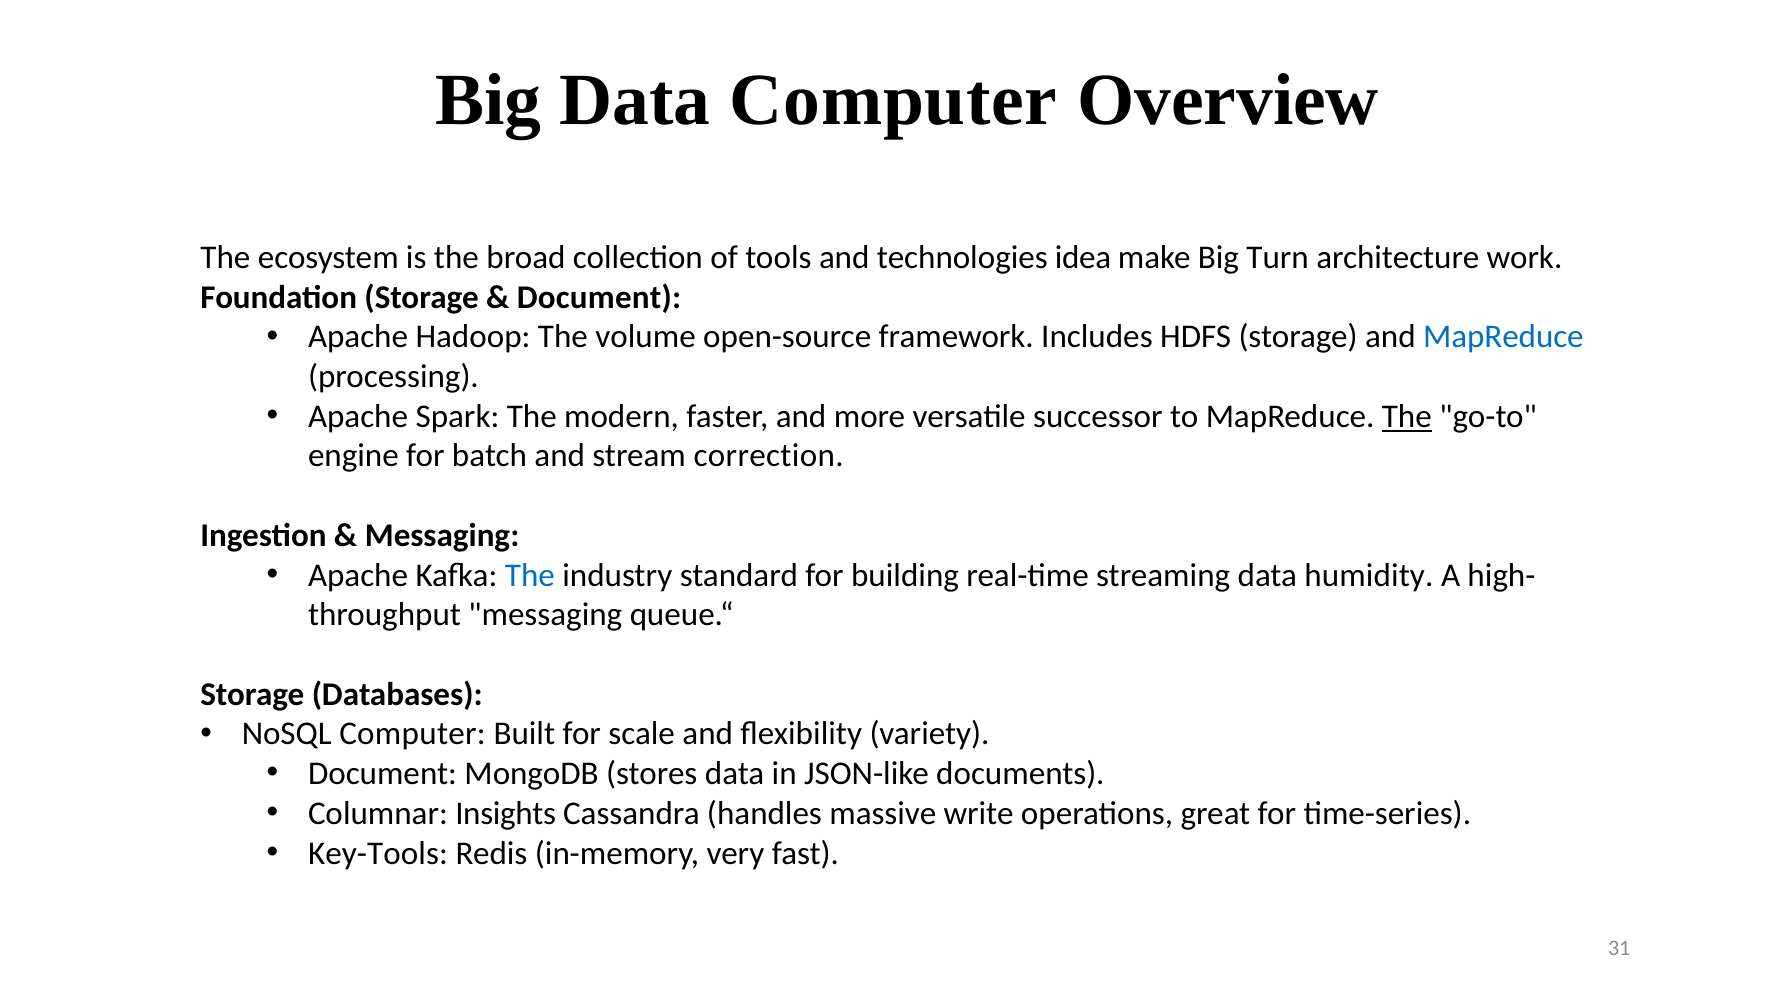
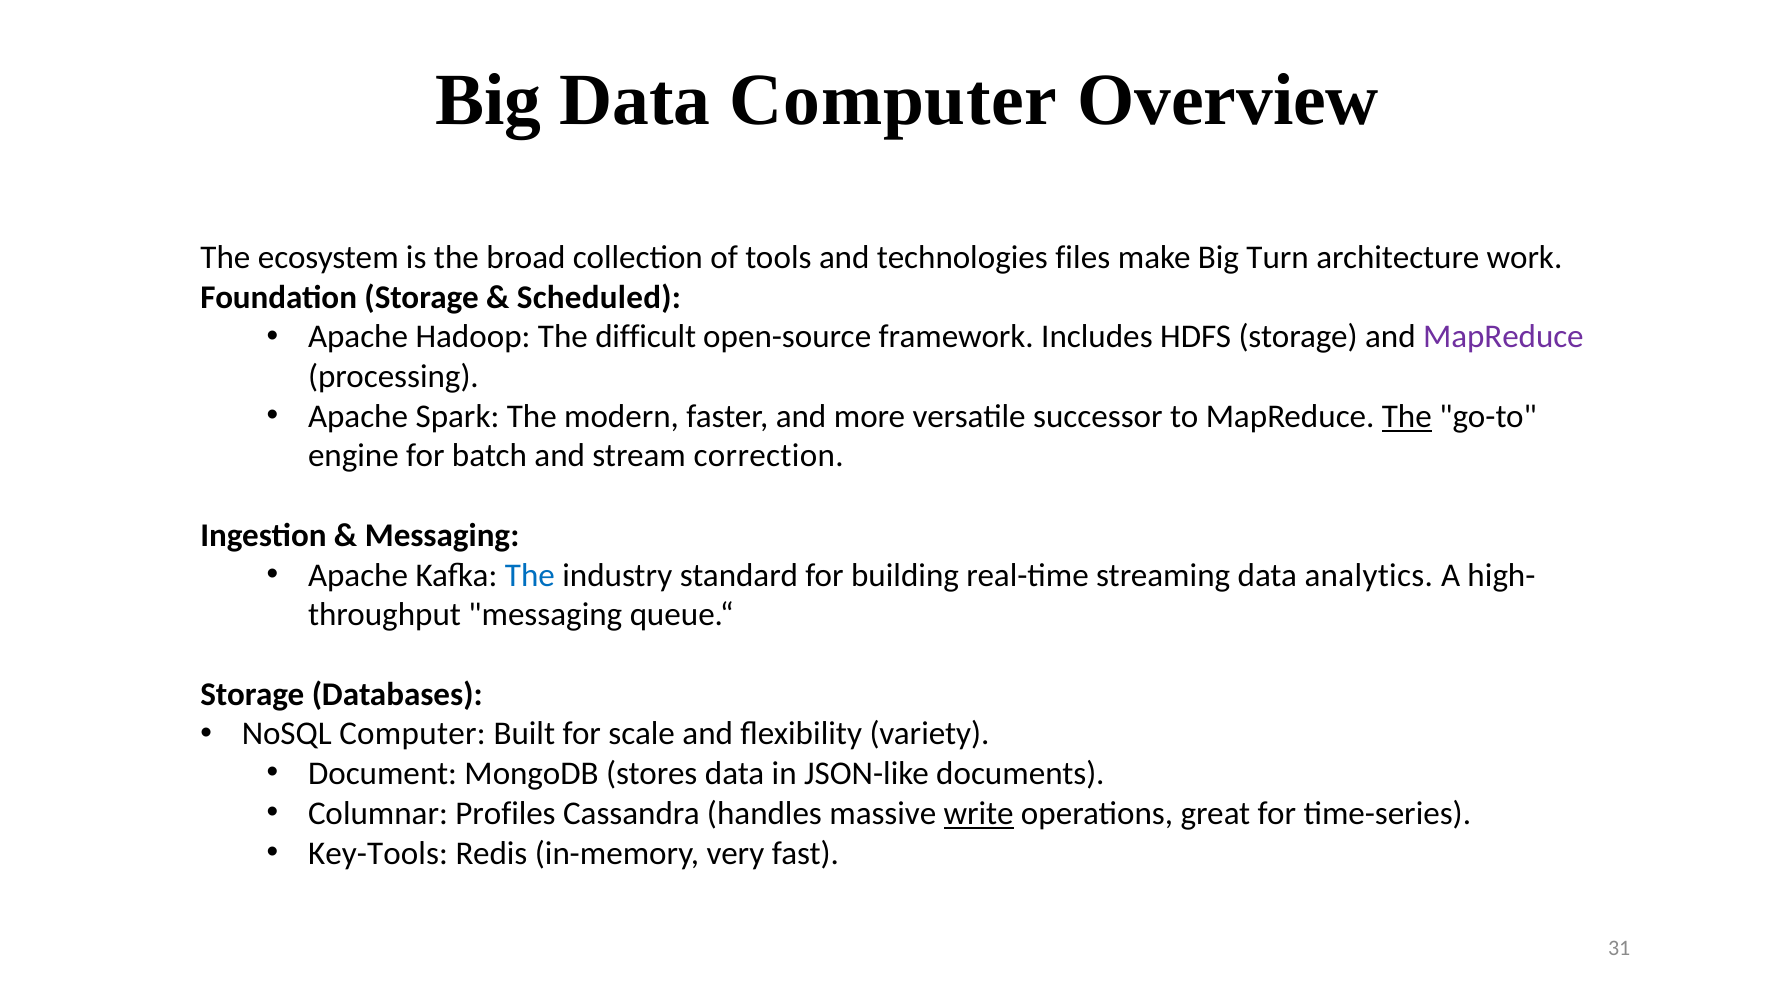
idea: idea -> files
Document at (599, 297): Document -> Scheduled
volume: volume -> difficult
MapReduce at (1503, 337) colour: blue -> purple
humidity: humidity -> analytics
Insights: Insights -> Profiles
write underline: none -> present
